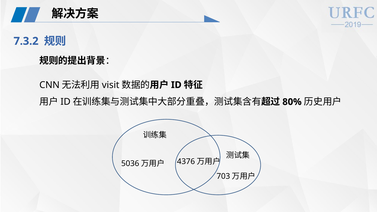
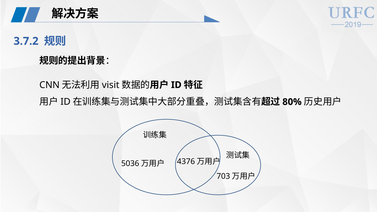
7.3.2: 7.3.2 -> 3.7.2
